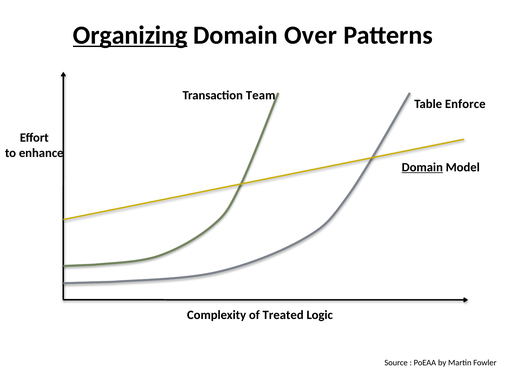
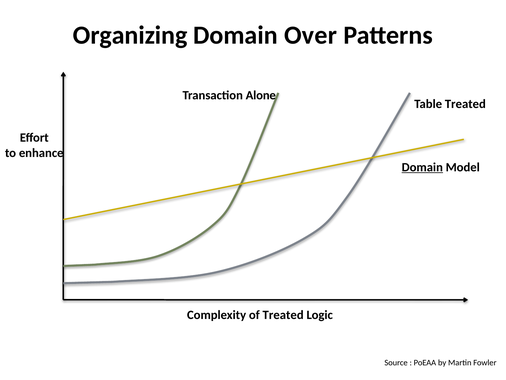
Organizing underline: present -> none
Team: Team -> Alone
Table Enforce: Enforce -> Treated
